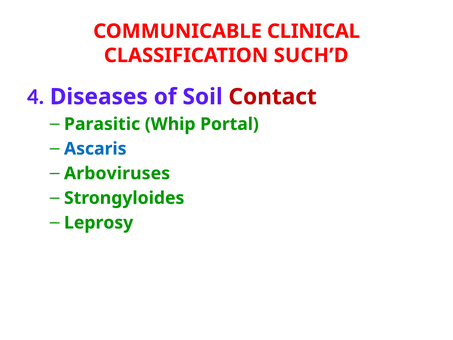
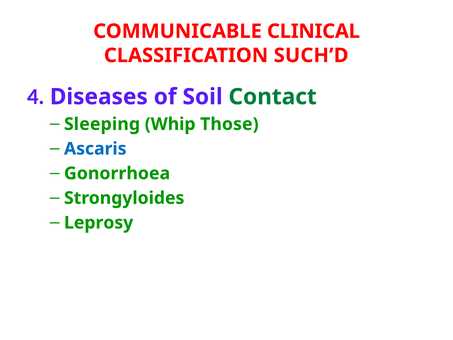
Contact colour: red -> green
Parasitic: Parasitic -> Sleeping
Portal: Portal -> Those
Arboviruses: Arboviruses -> Gonorrhoea
